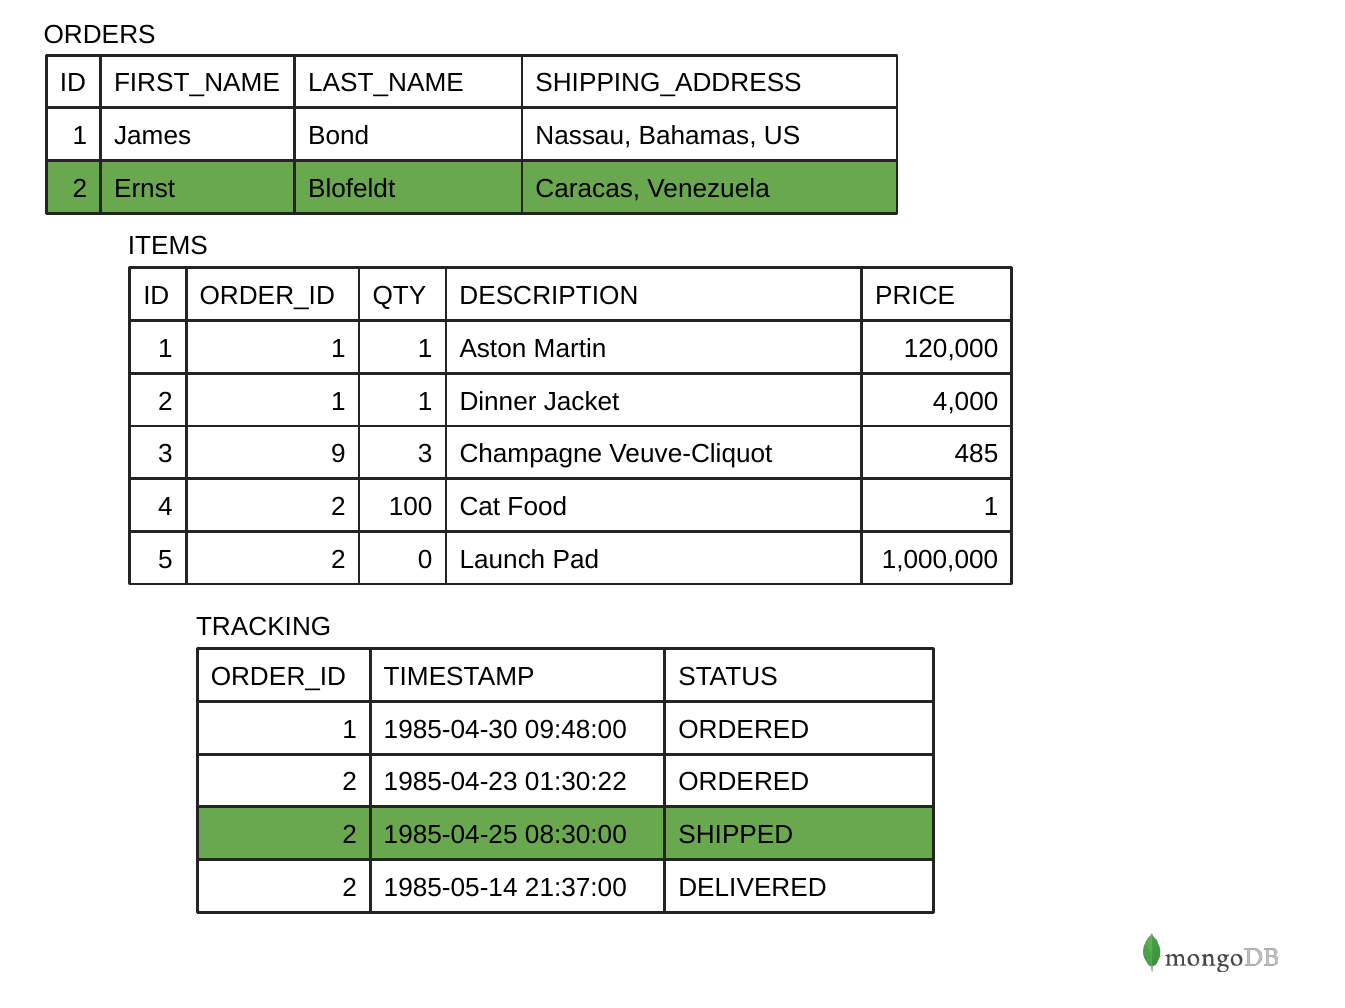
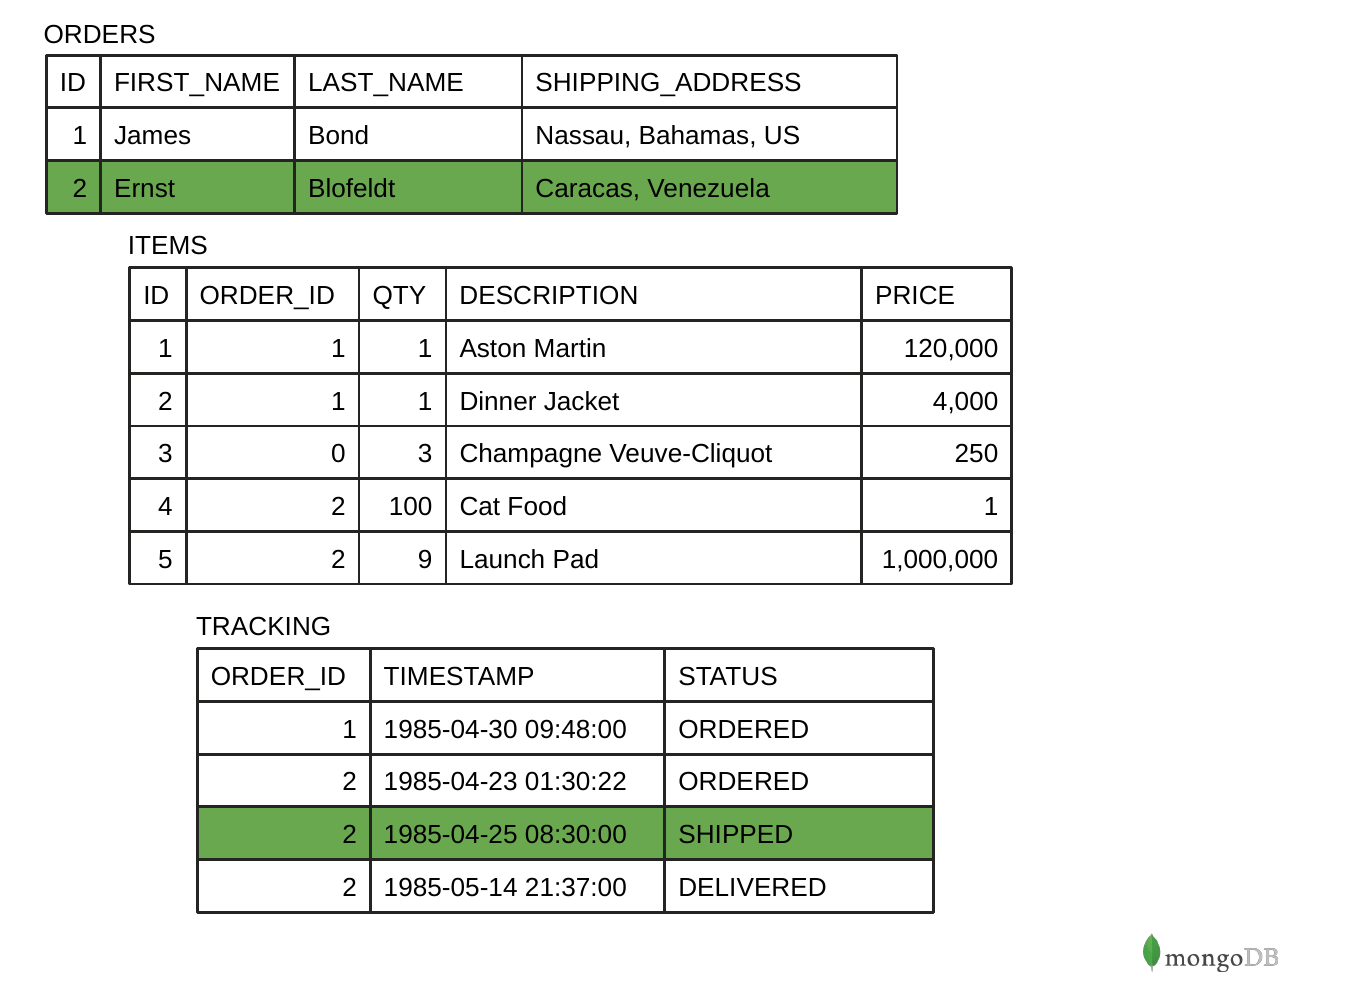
9: 9 -> 0
485: 485 -> 250
0: 0 -> 9
